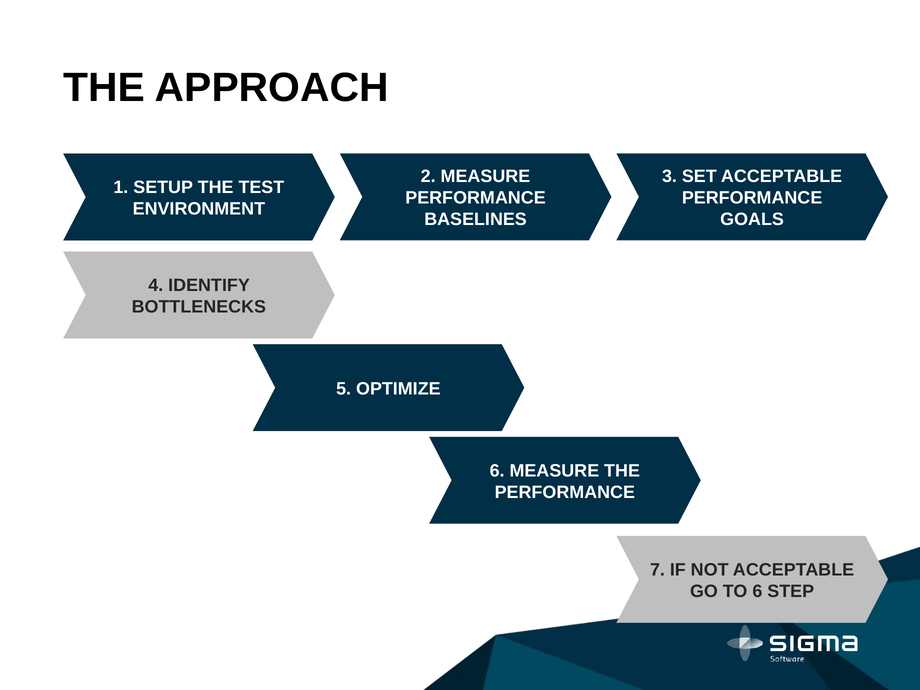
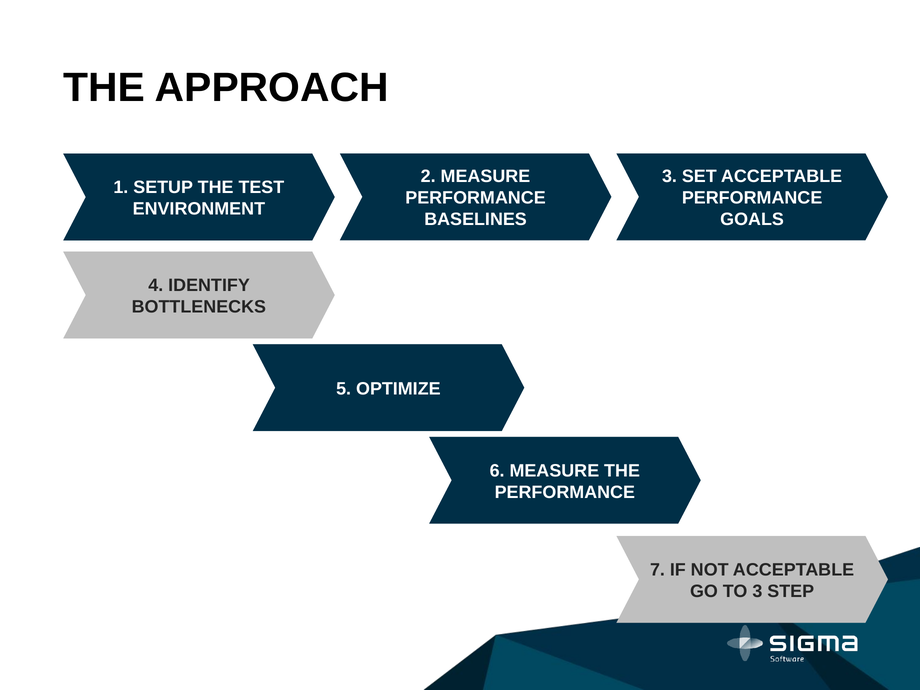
TO 6: 6 -> 3
